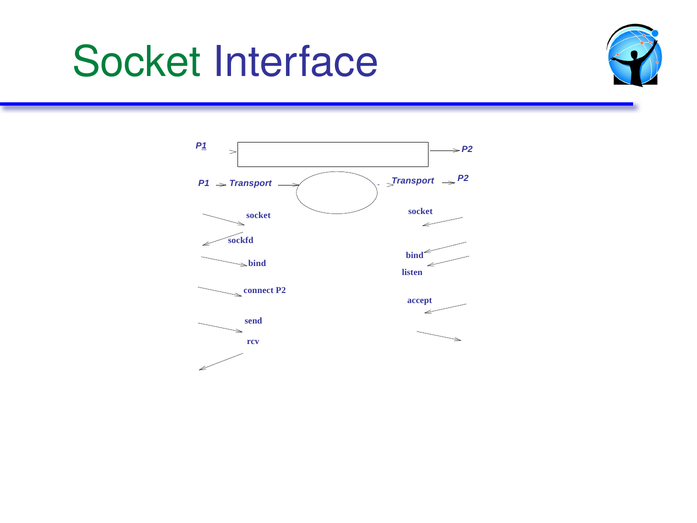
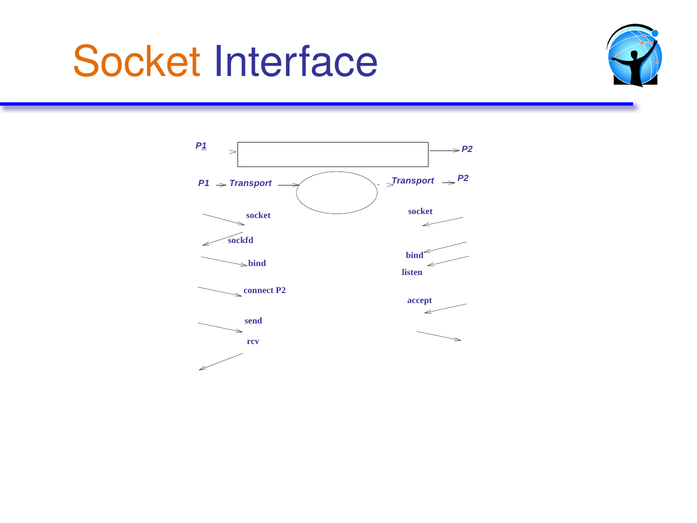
Socket at (137, 62) colour: green -> orange
